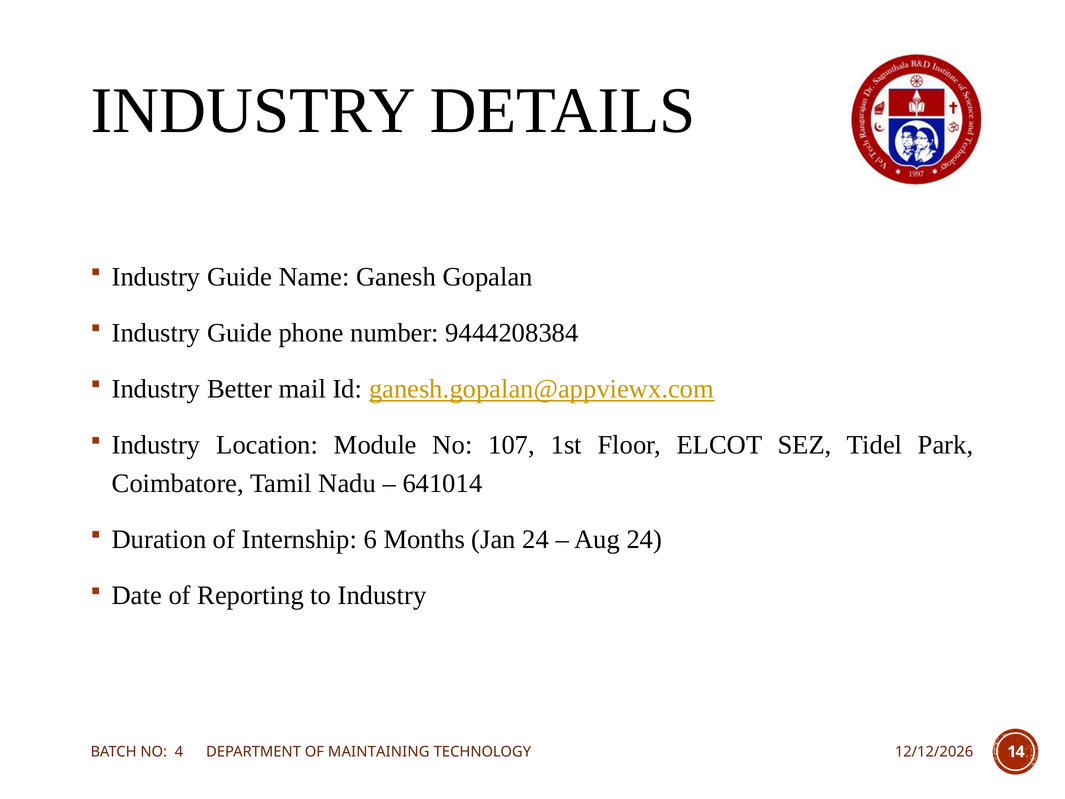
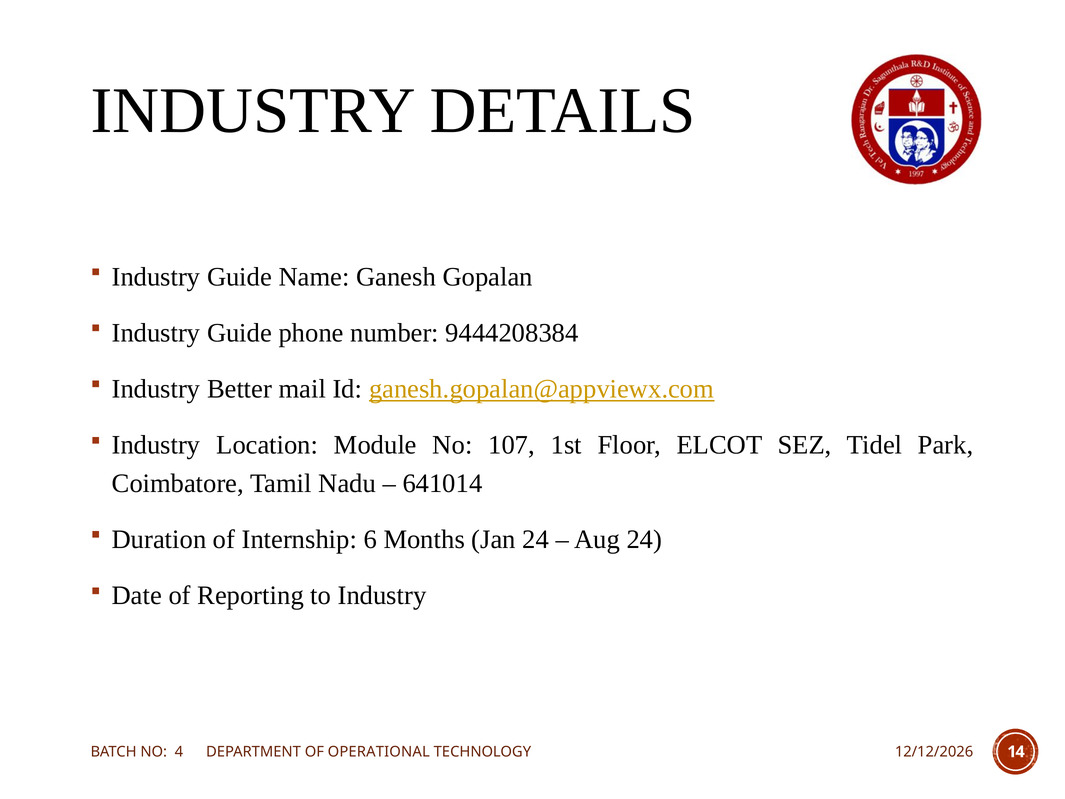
MAINTAINING: MAINTAINING -> OPERATIONAL
